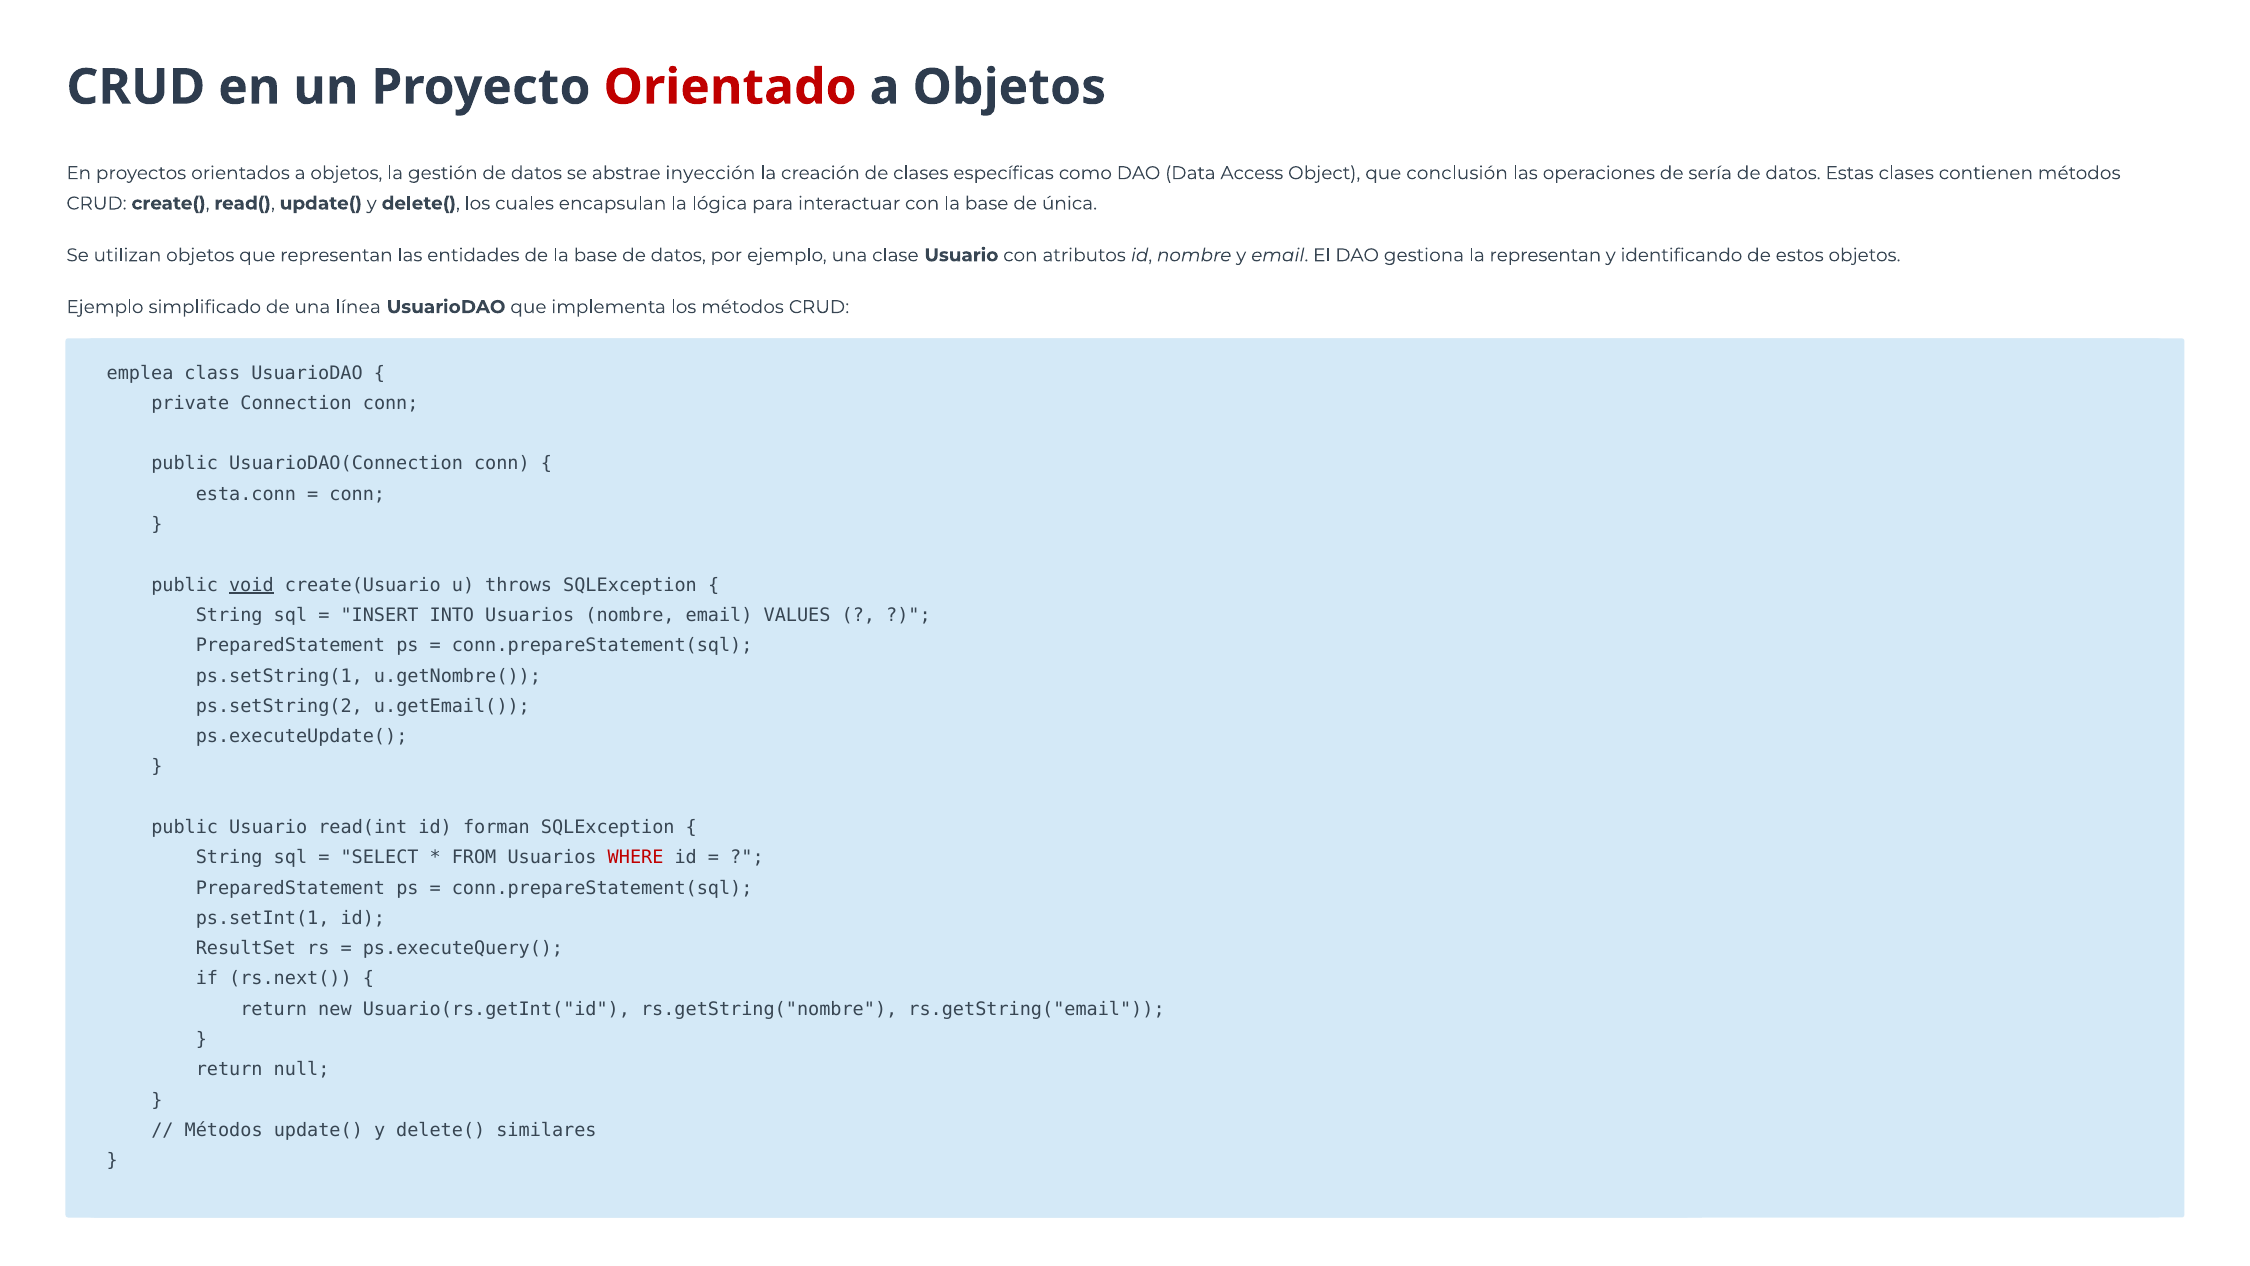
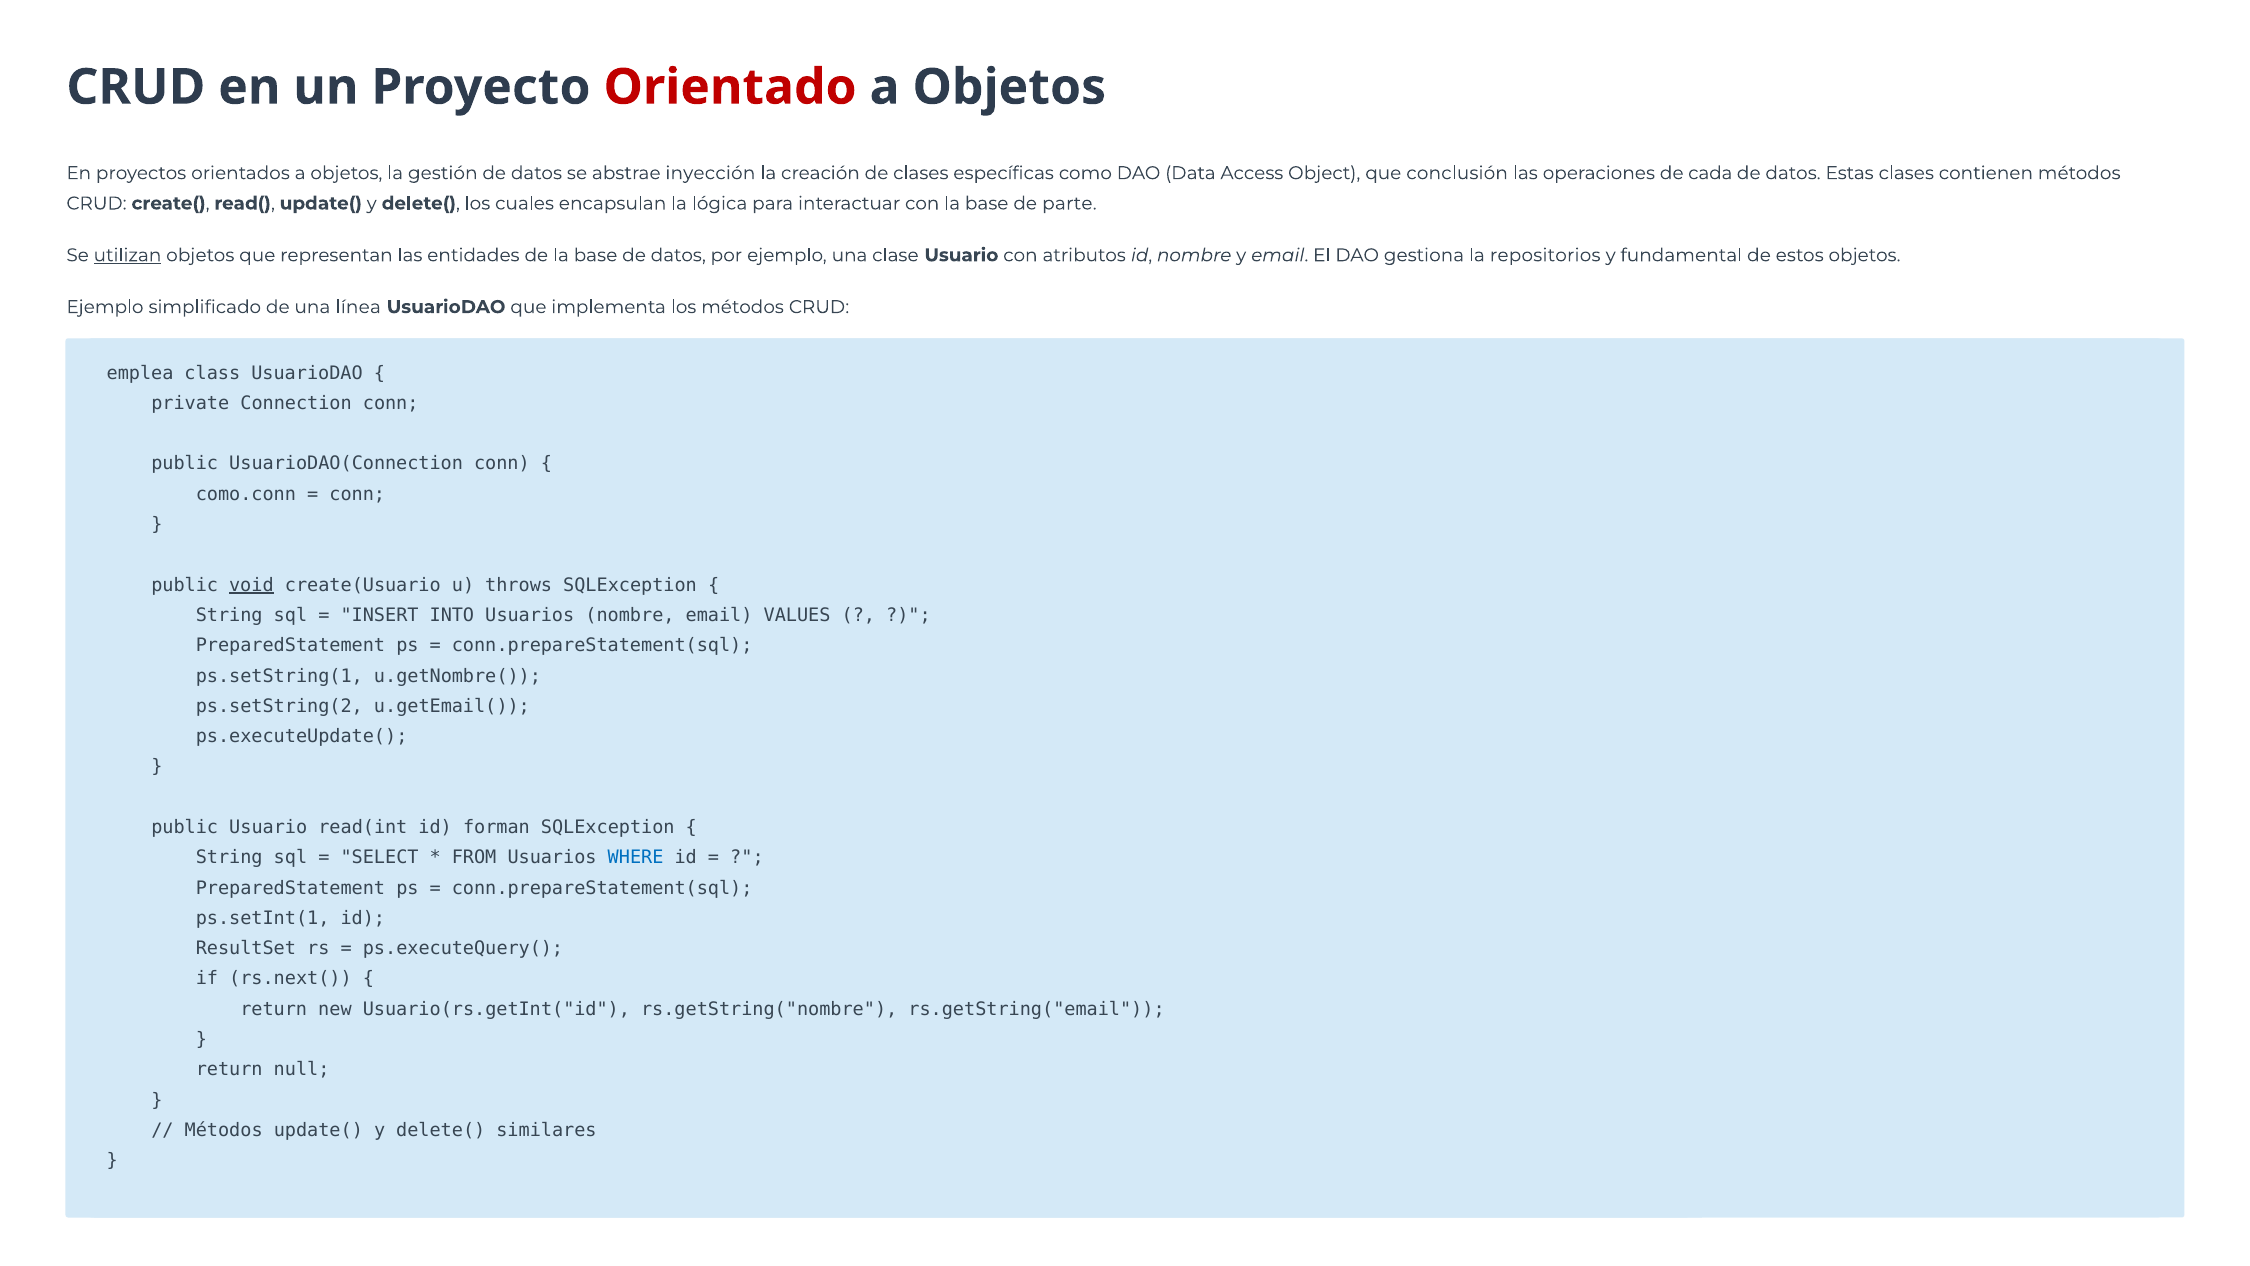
sería: sería -> cada
única: única -> parte
utilizan underline: none -> present
la representan: representan -> repositorios
identificando: identificando -> fundamental
esta.conn: esta.conn -> como.conn
WHERE colour: red -> blue
